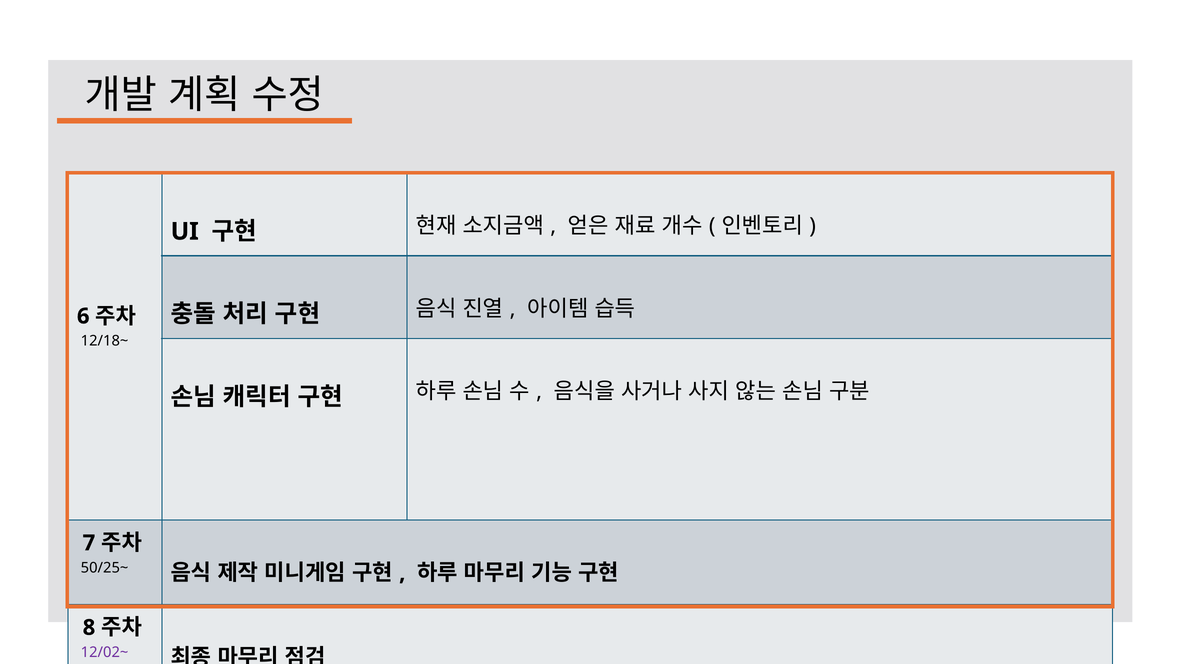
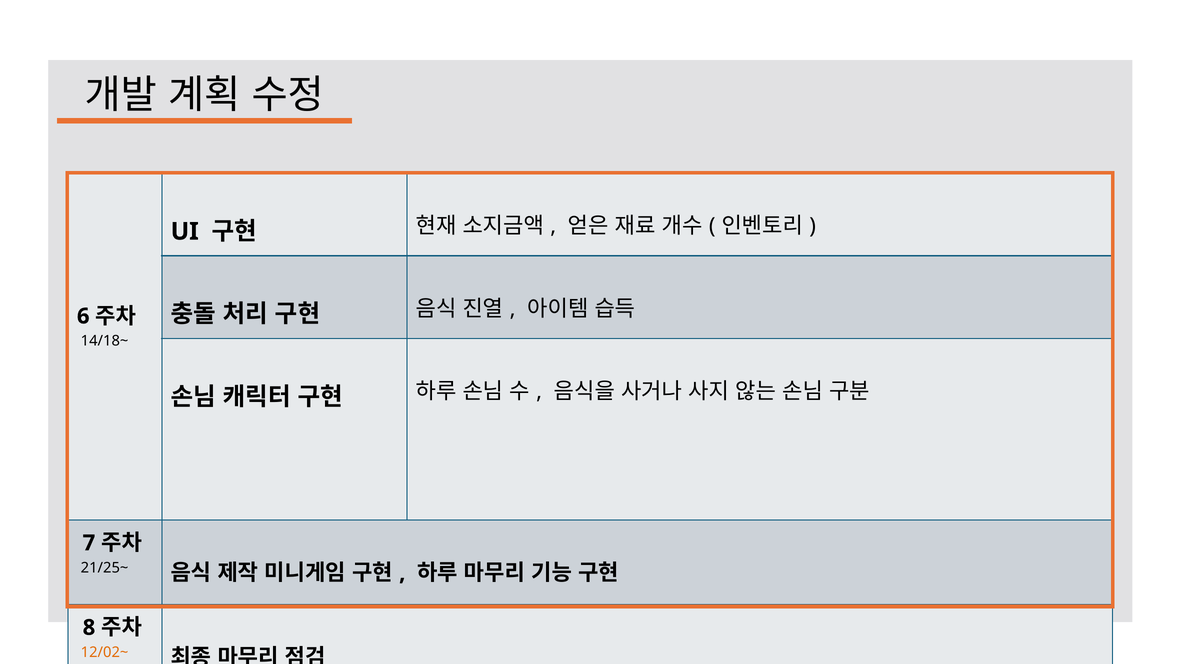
12/18~: 12/18~ -> 14/18~
50/25~: 50/25~ -> 21/25~
12/02~ colour: purple -> orange
